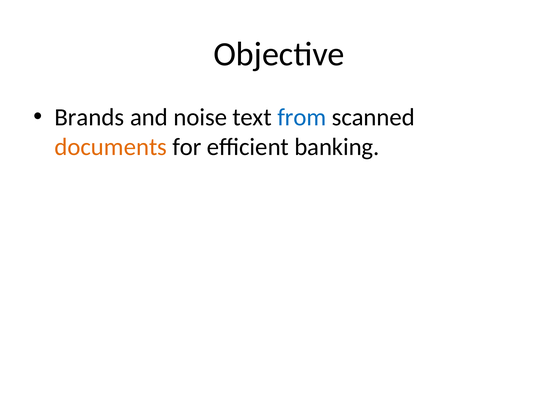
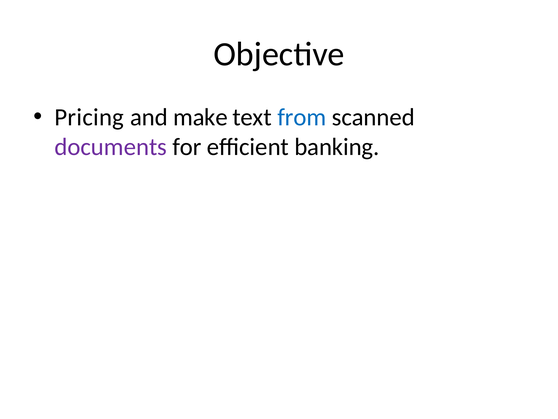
Brands: Brands -> Pricing
noise: noise -> make
documents colour: orange -> purple
